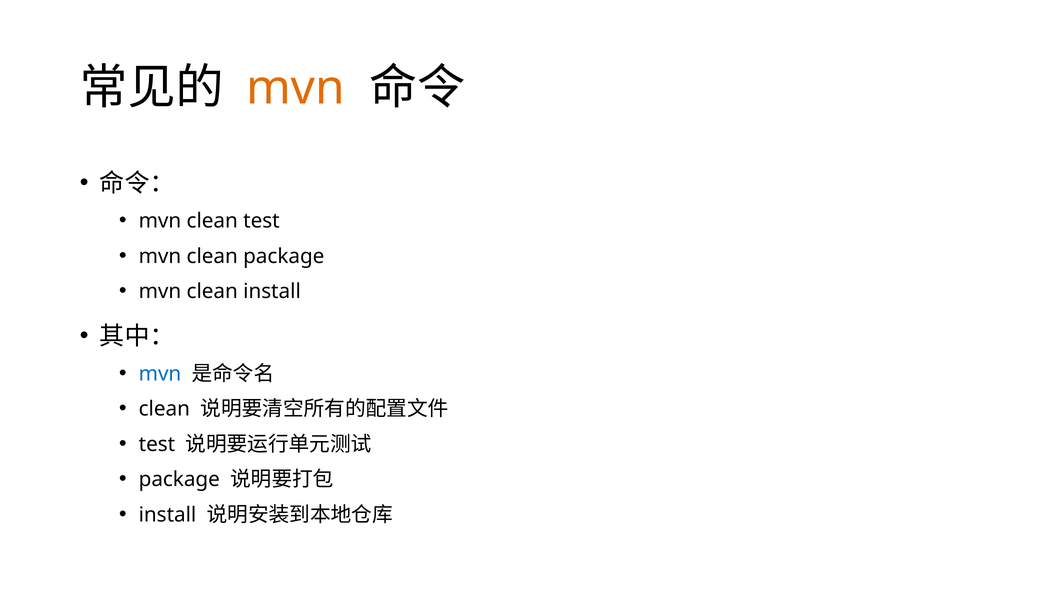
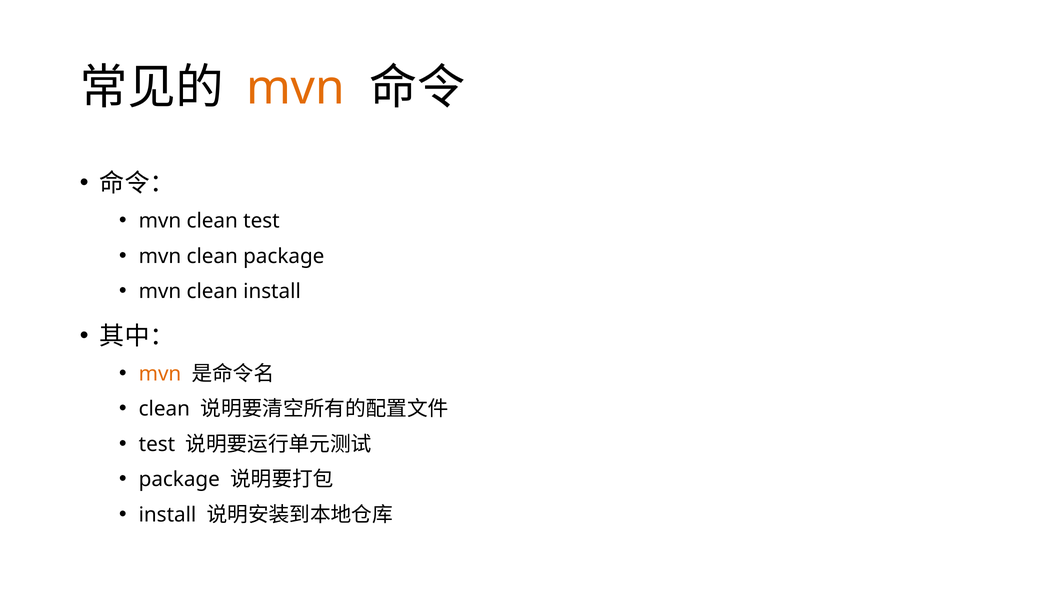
mvn at (160, 374) colour: blue -> orange
